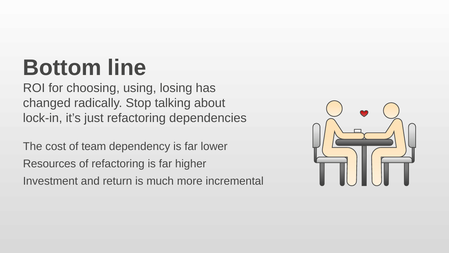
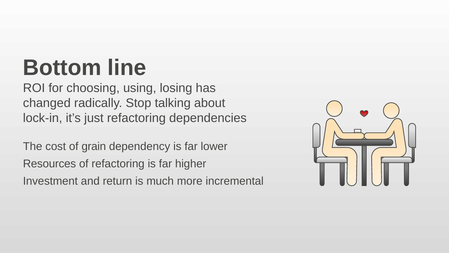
team: team -> grain
